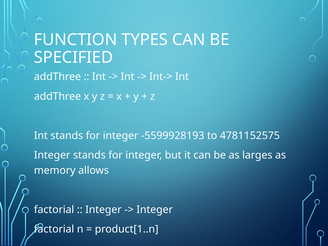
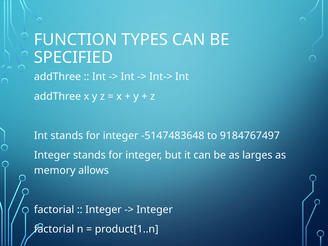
-5599928193: -5599928193 -> -5147483648
4781152575: 4781152575 -> 9184767497
